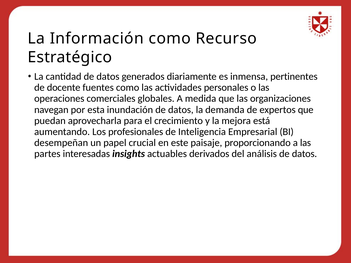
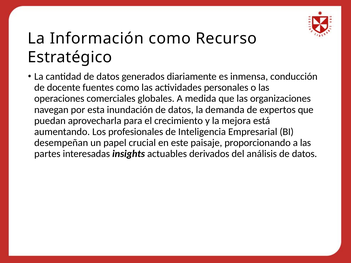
pertinentes: pertinentes -> conducción
